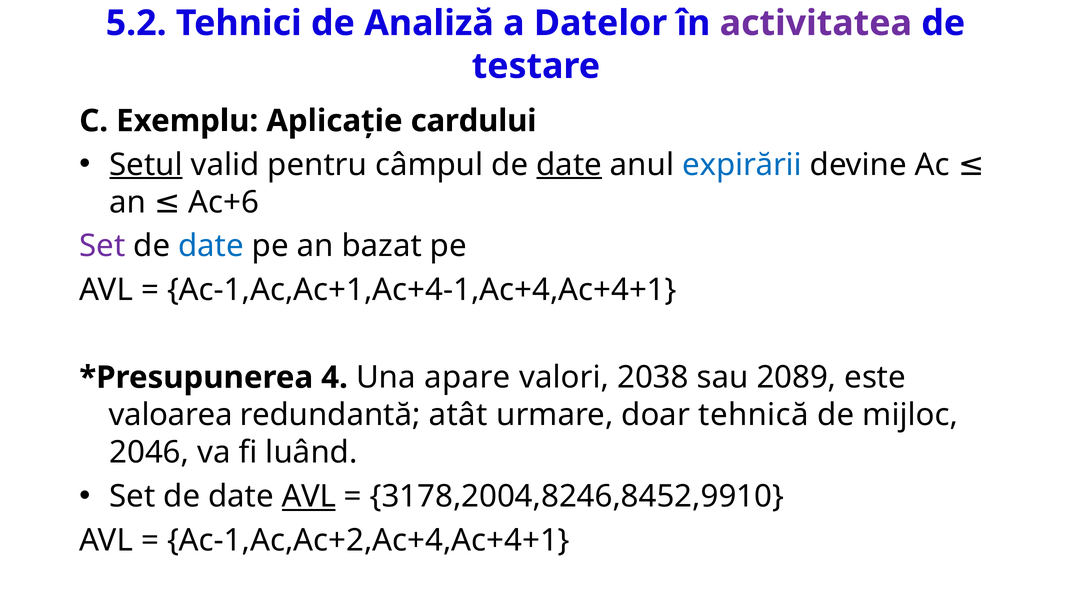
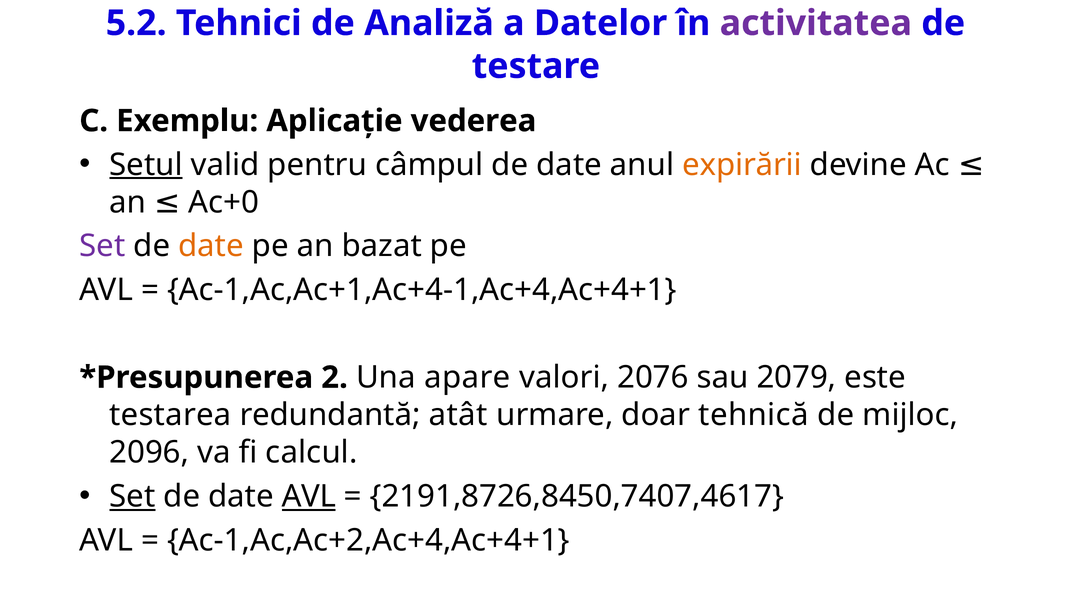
cardului: cardului -> vederea
date at (569, 165) underline: present -> none
expirării colour: blue -> orange
Ac+6: Ac+6 -> Ac+0
date at (211, 246) colour: blue -> orange
4: 4 -> 2
2038: 2038 -> 2076
2089: 2089 -> 2079
valoarea: valoarea -> testarea
2046: 2046 -> 2096
luând: luând -> calcul
Set at (132, 496) underline: none -> present
3178,2004,8246,8452,9910: 3178,2004,8246,8452,9910 -> 2191,8726,8450,7407,4617
